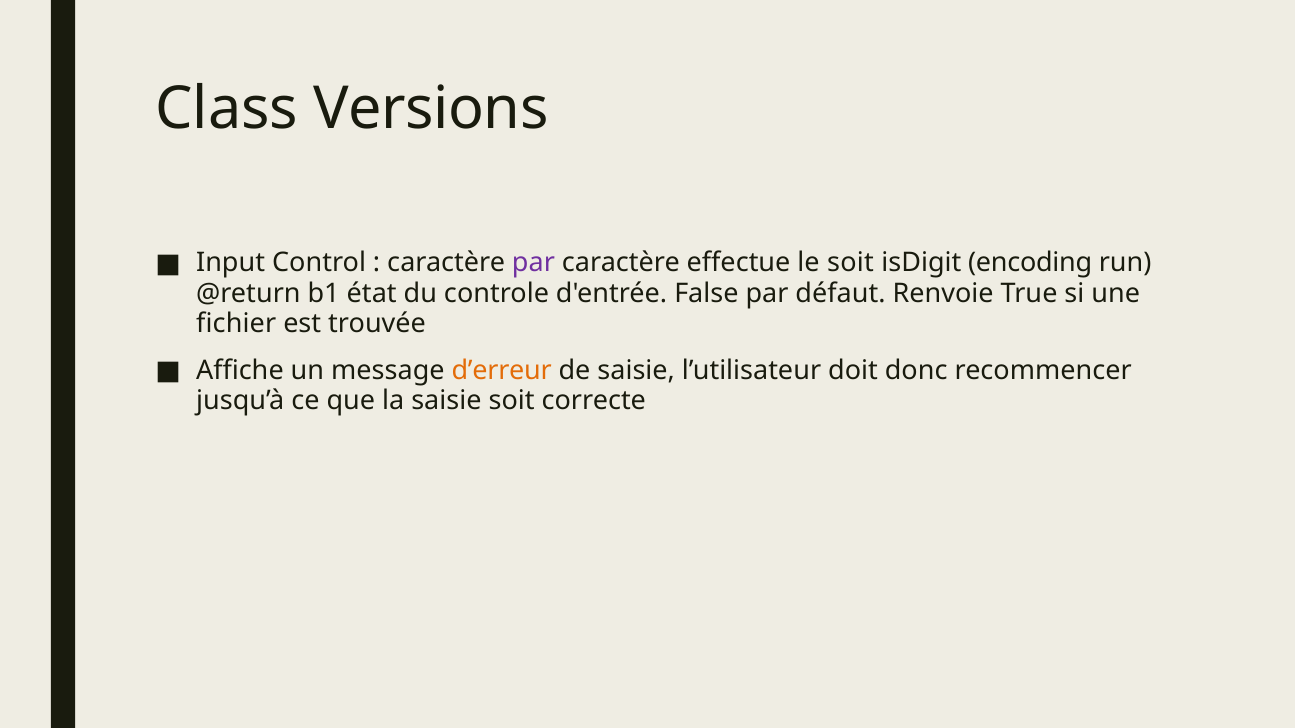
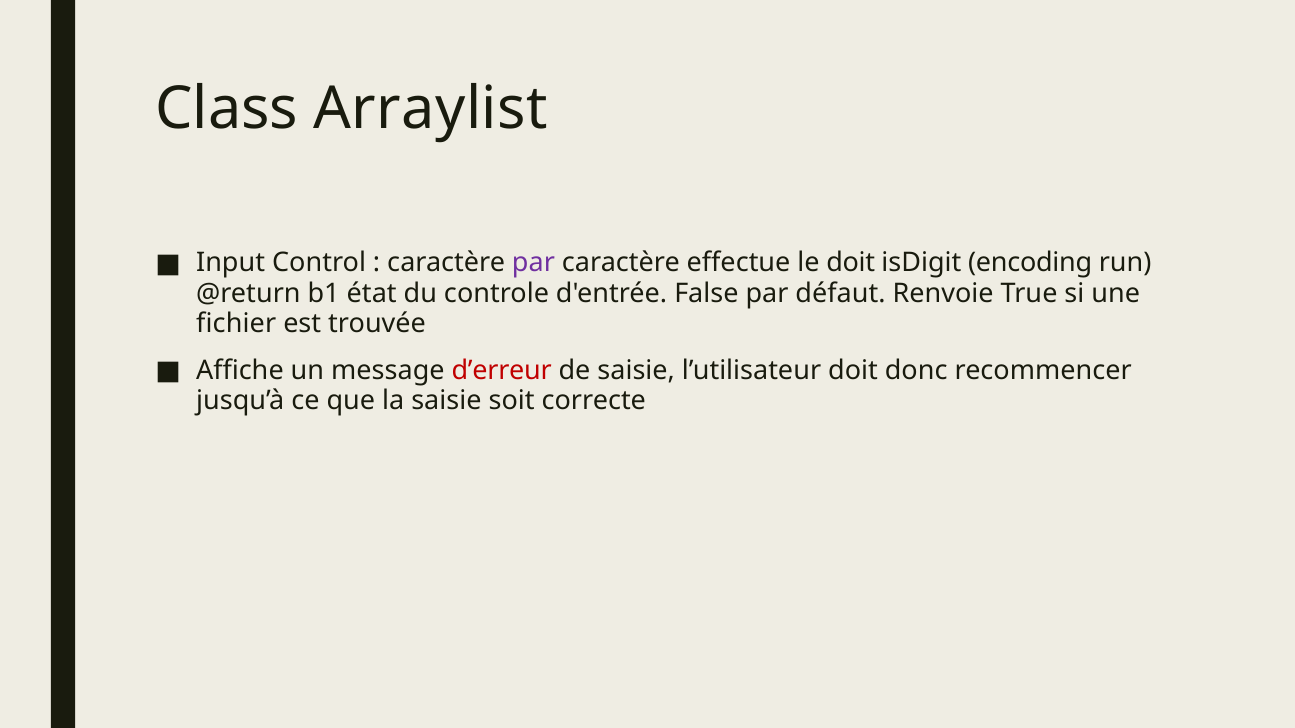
Versions: Versions -> Arraylist
le soit: soit -> doit
d’erreur colour: orange -> red
